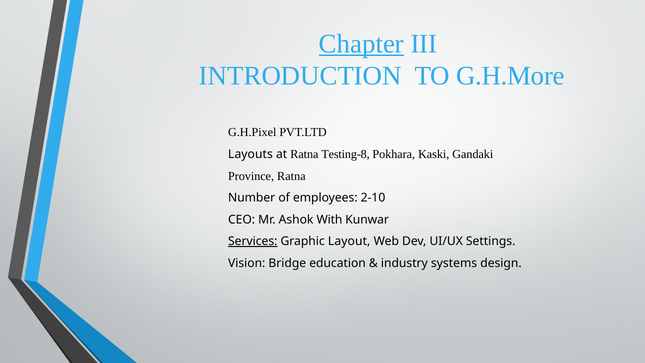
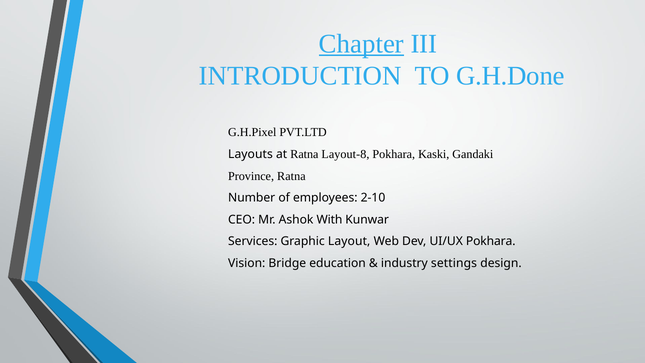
G.H.More: G.H.More -> G.H.Done
Testing-8: Testing-8 -> Layout-8
Services underline: present -> none
UI/UX Settings: Settings -> Pokhara
systems: systems -> settings
